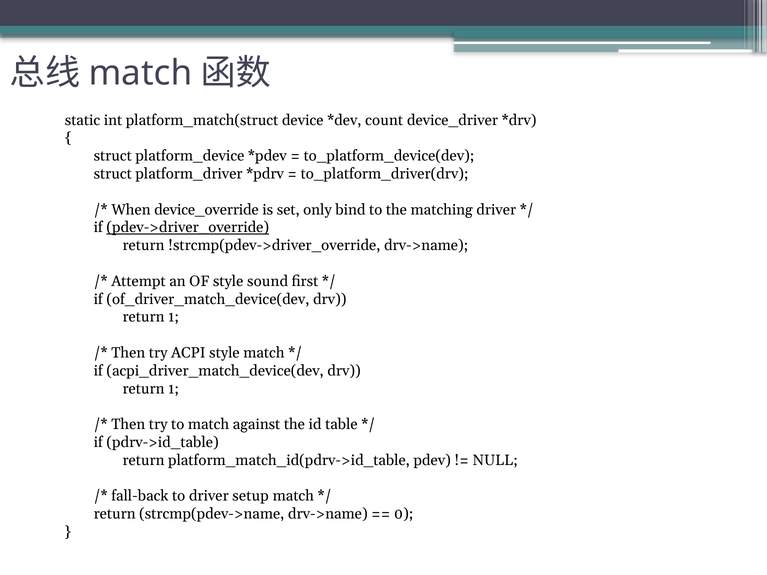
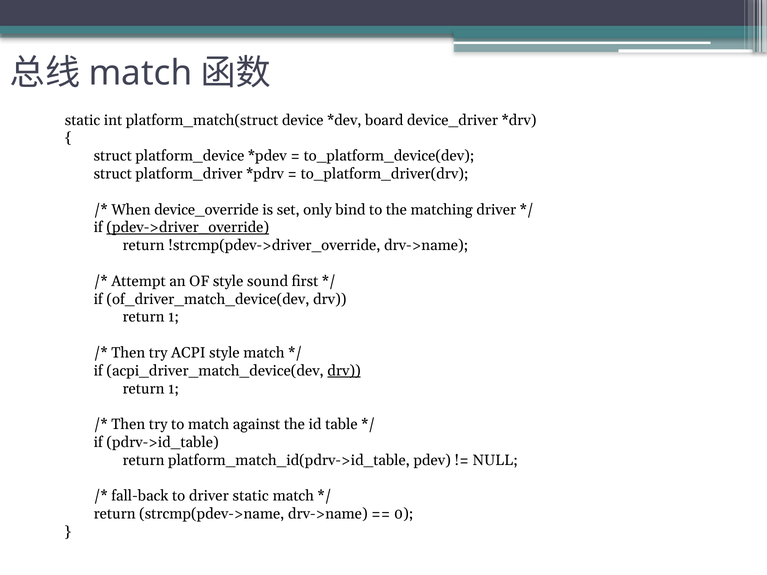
count: count -> board
drv at (344, 371) underline: none -> present
driver setup: setup -> static
